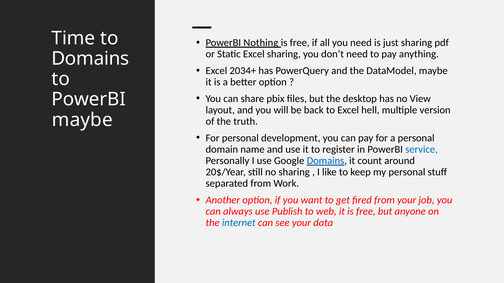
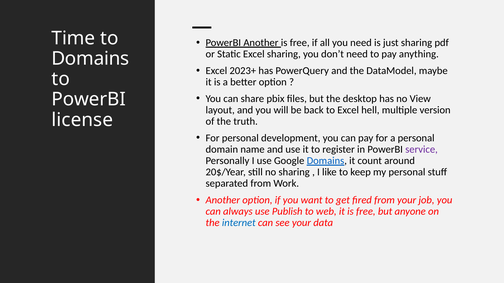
PowerBI Nothing: Nothing -> Another
2034+: 2034+ -> 2023+
maybe at (82, 120): maybe -> license
service colour: blue -> purple
